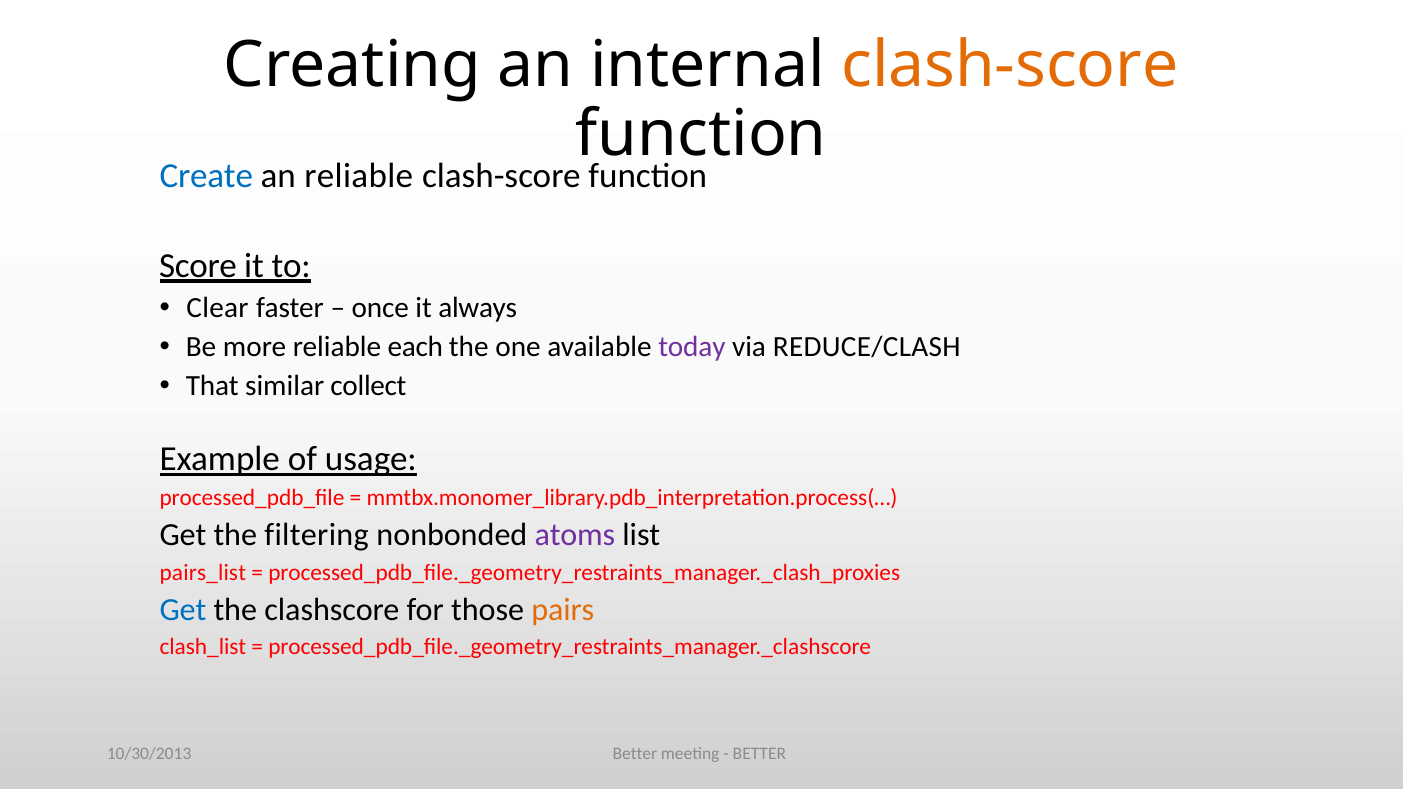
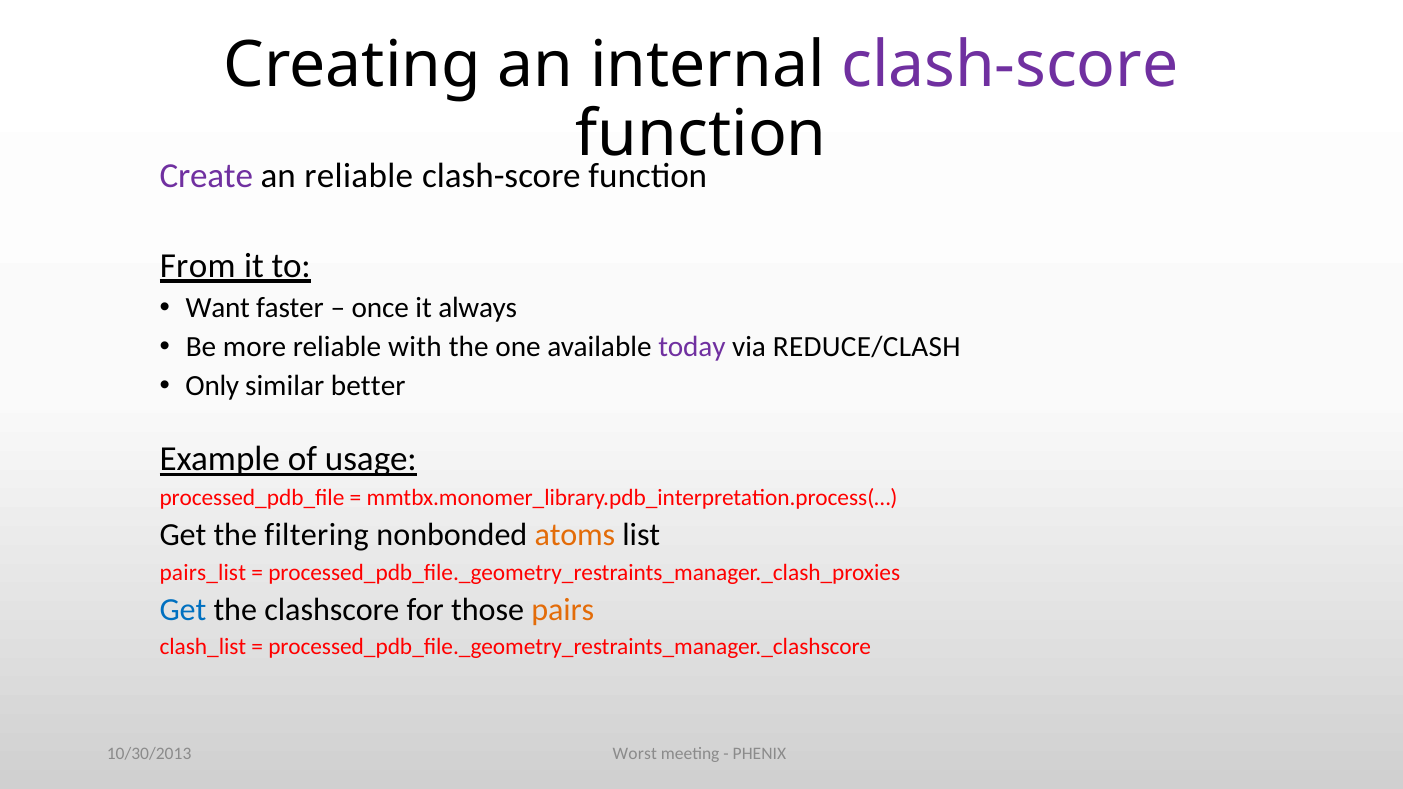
clash-score at (1010, 65) colour: orange -> purple
Create colour: blue -> purple
Score: Score -> From
Clear: Clear -> Want
each: each -> with
That: That -> Only
collect: collect -> better
atoms colour: purple -> orange
Better at (635, 753): Better -> Worst
BETTER at (759, 753): BETTER -> PHENIX
